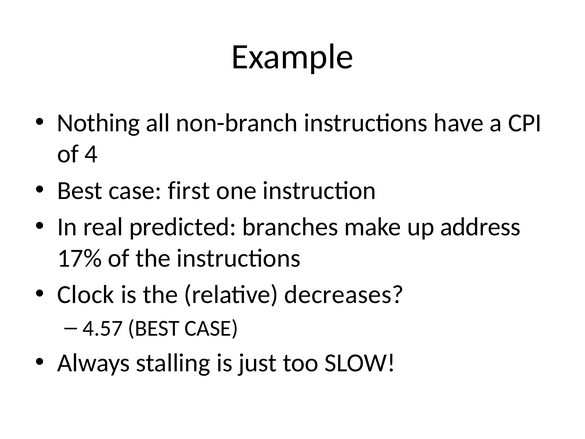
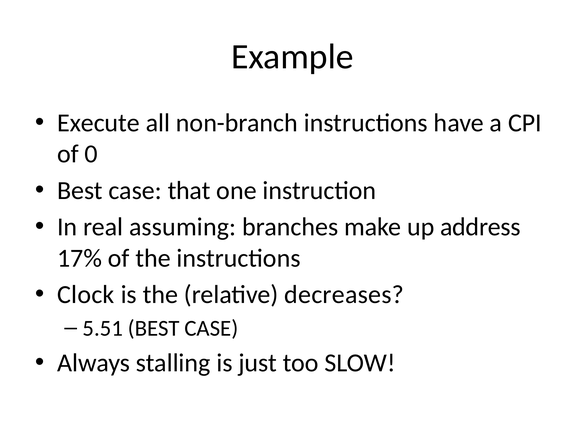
Nothing: Nothing -> Execute
4: 4 -> 0
first: first -> that
predicted: predicted -> assuming
4.57: 4.57 -> 5.51
